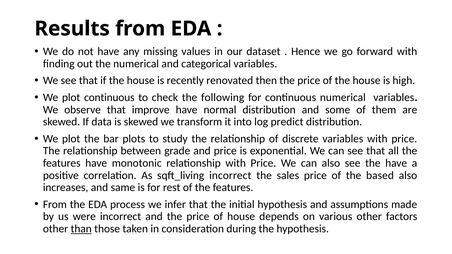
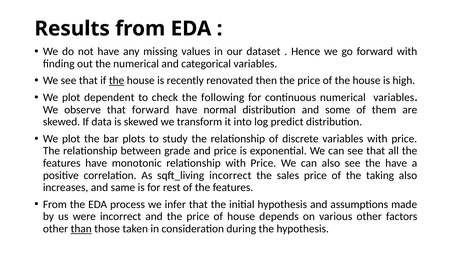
the at (117, 81) underline: none -> present
plot continuous: continuous -> dependent
that improve: improve -> forward
based: based -> taking
